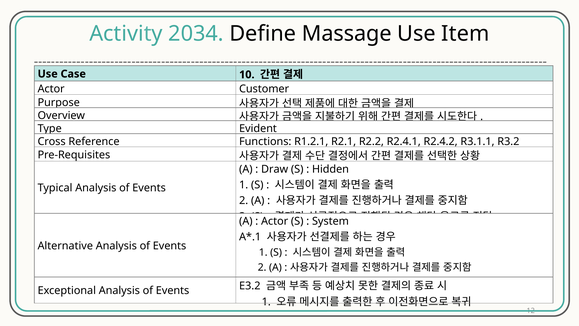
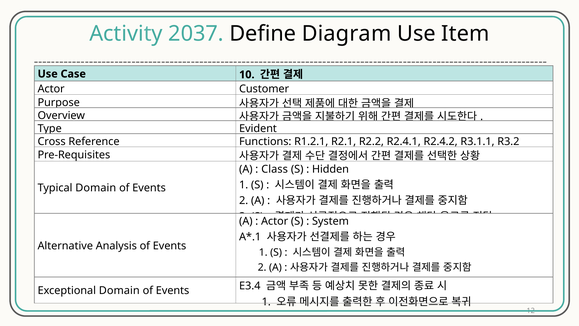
2034: 2034 -> 2037
Massage: Massage -> Diagram
Draw: Draw -> Class
Typical Analysis: Analysis -> Domain
Exceptional Analysis: Analysis -> Domain
E3.2: E3.2 -> E3.4
